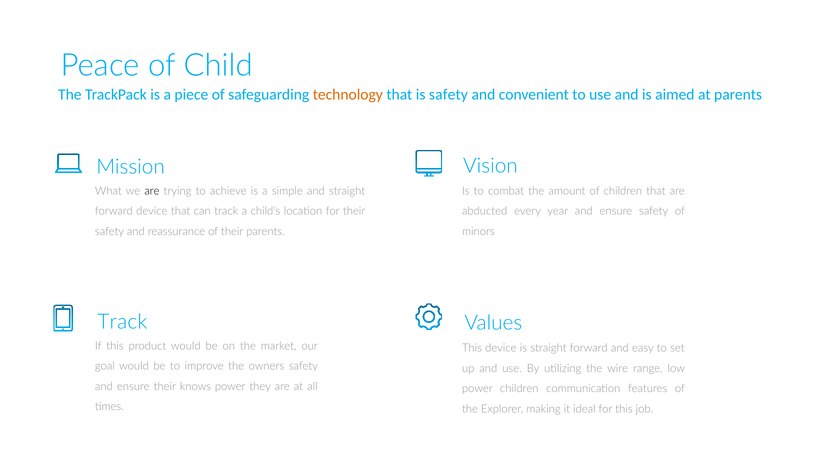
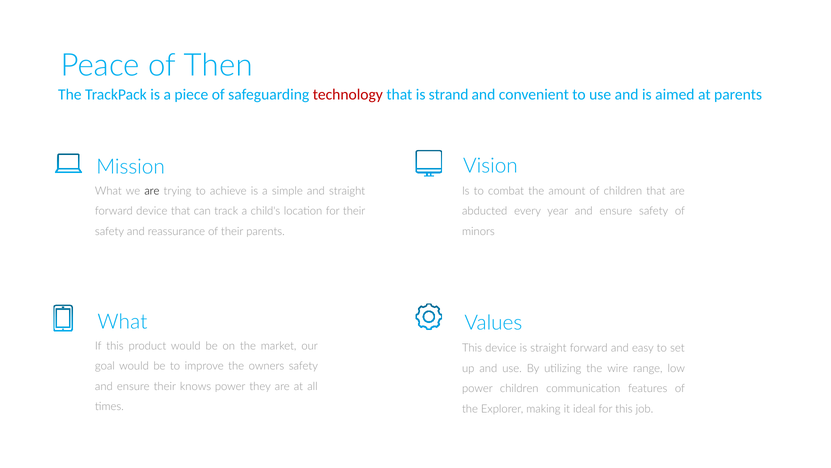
Child: Child -> Then
technology colour: orange -> red
is safety: safety -> strand
Track at (122, 321): Track -> What
